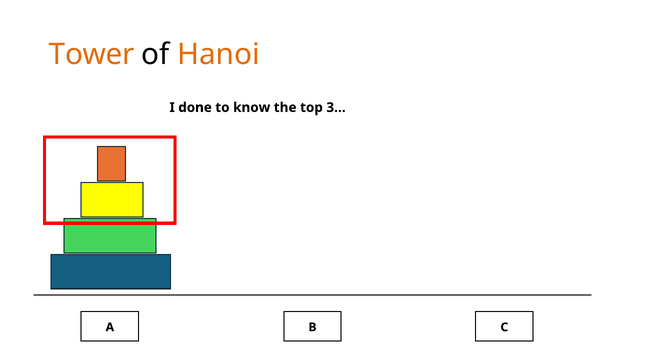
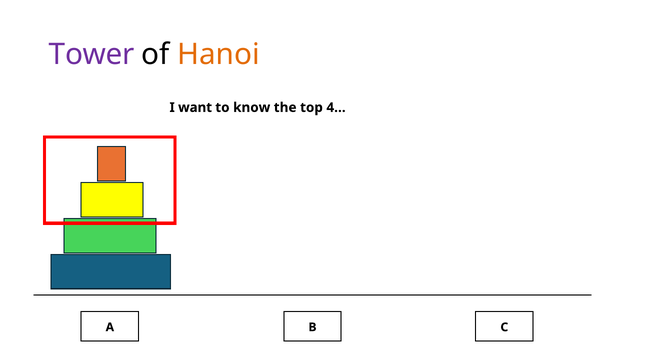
Tower colour: orange -> purple
done: done -> want
3…: 3… -> 4…
